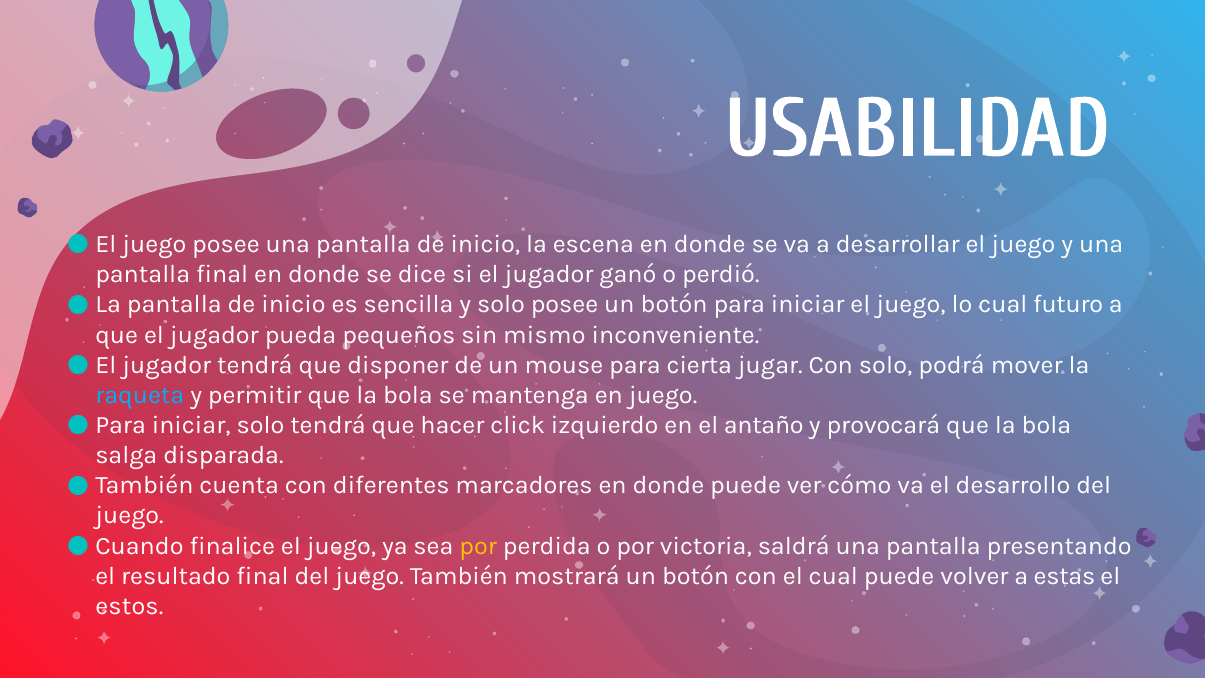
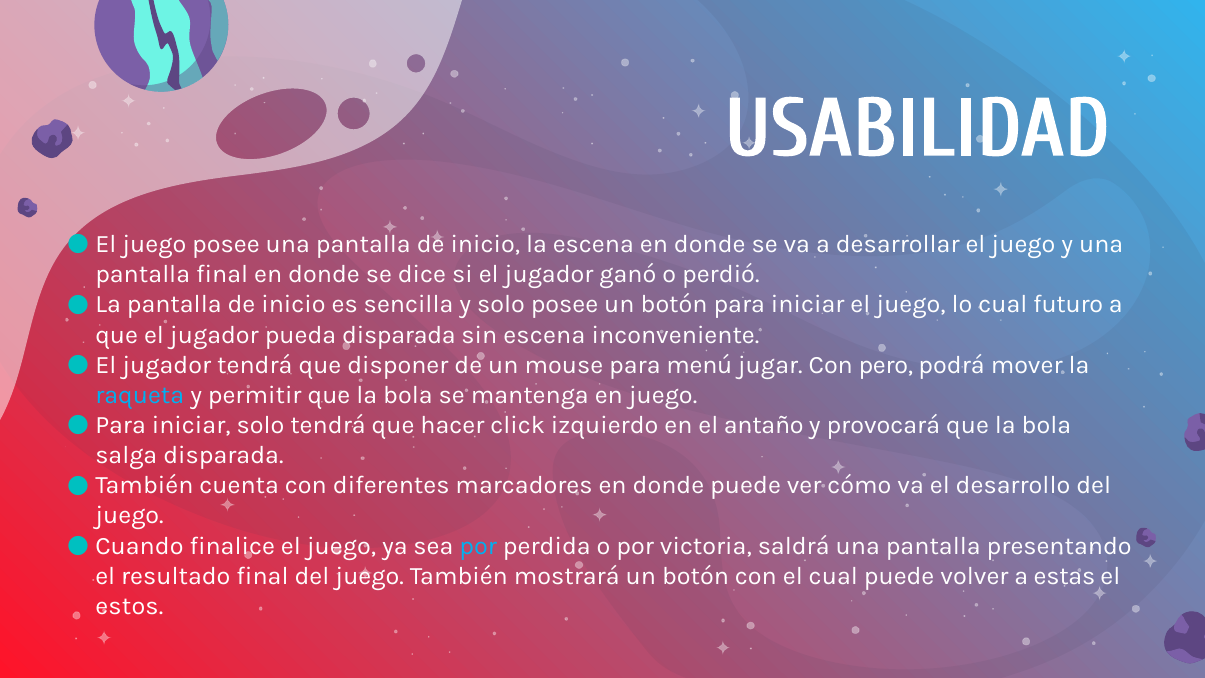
pueda pequeños: pequeños -> disparada
sin mismo: mismo -> escena
cierta: cierta -> menú
Con solo: solo -> pero
por at (478, 546) colour: yellow -> light blue
